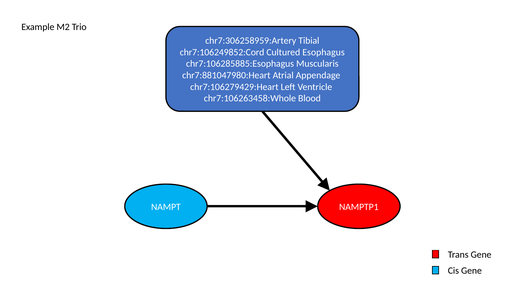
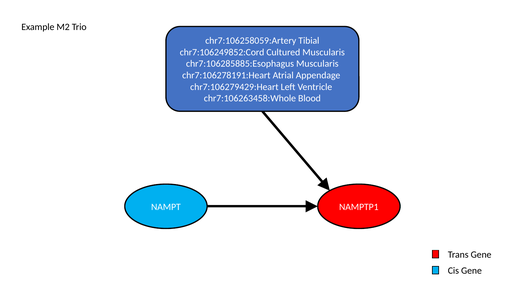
chr7:306258959:Artery: chr7:306258959:Artery -> chr7:106258059:Artery
Cultured Esophagus: Esophagus -> Muscularis
chr7:881047980:Heart: chr7:881047980:Heart -> chr7:106278191:Heart
